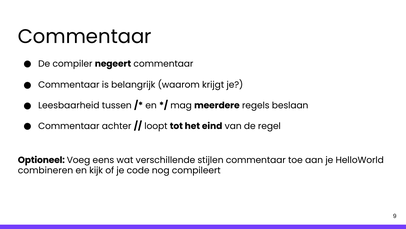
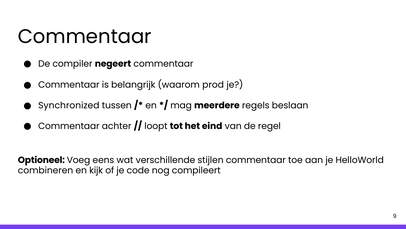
krijgt: krijgt -> prod
Leesbaarheid: Leesbaarheid -> Synchronized
